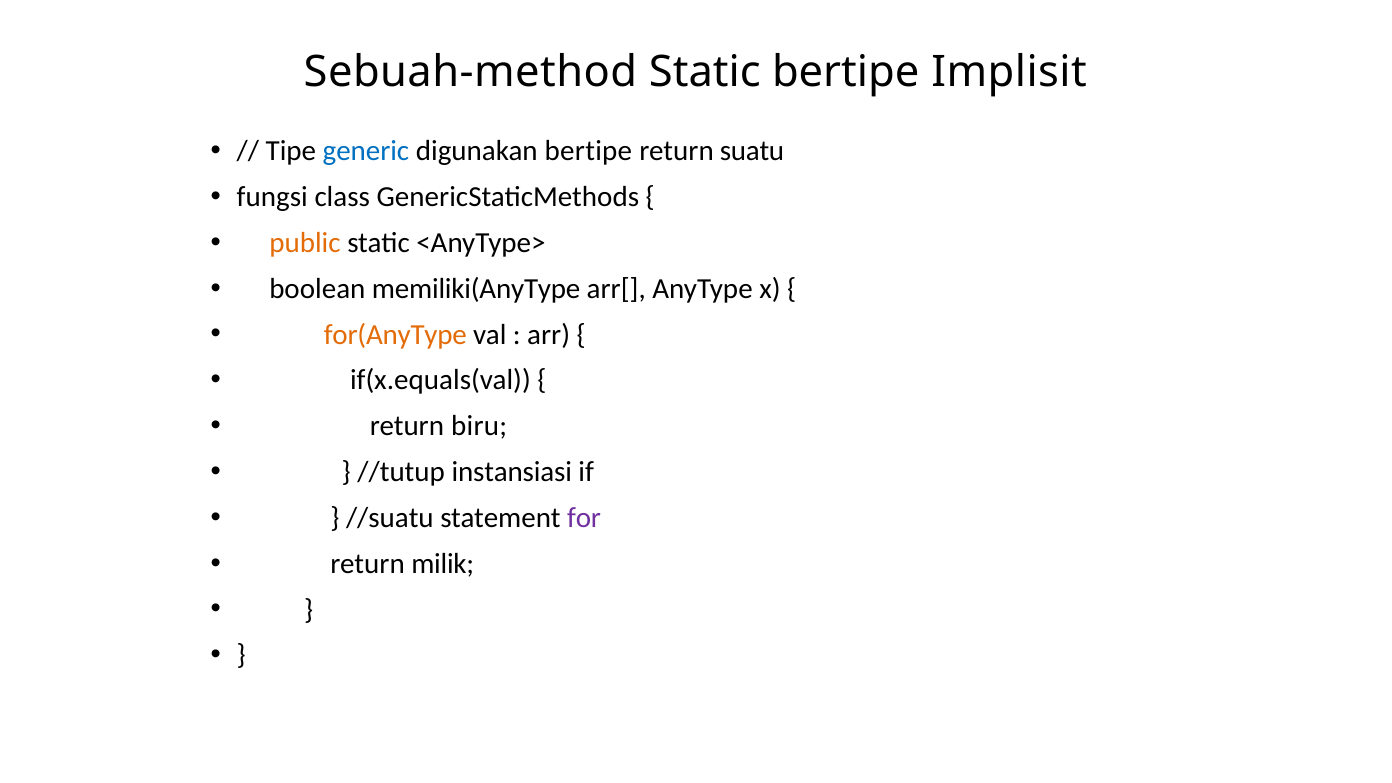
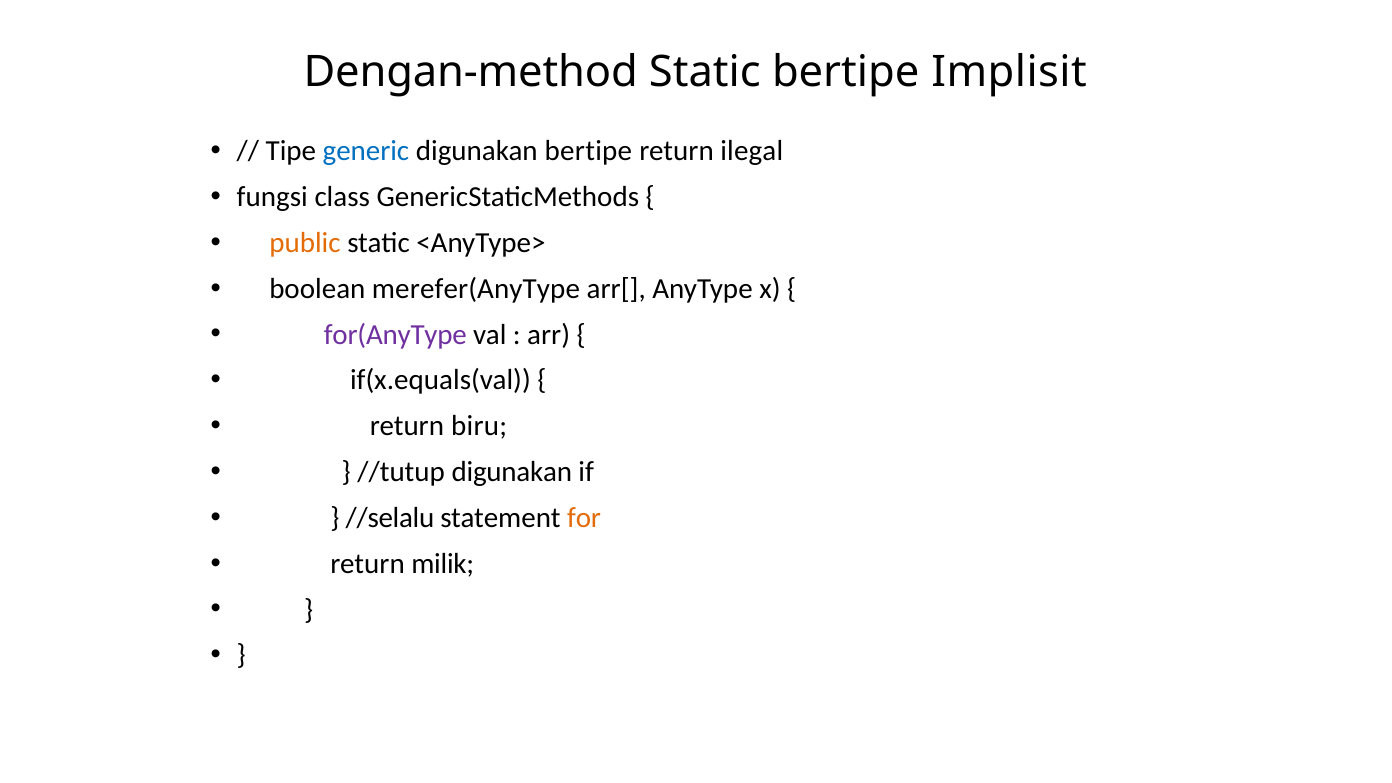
Sebuah-method: Sebuah-method -> Dengan-method
suatu: suatu -> ilegal
memiliki(AnyType: memiliki(AnyType -> merefer(AnyType
for(AnyType colour: orange -> purple
//tutup instansiasi: instansiasi -> digunakan
//suatu: //suatu -> //selalu
for colour: purple -> orange
